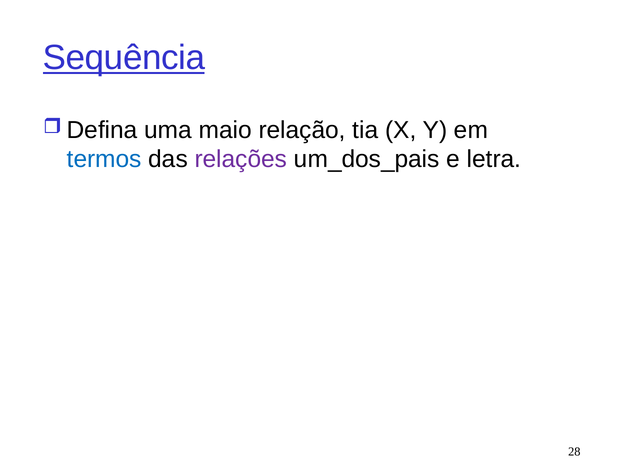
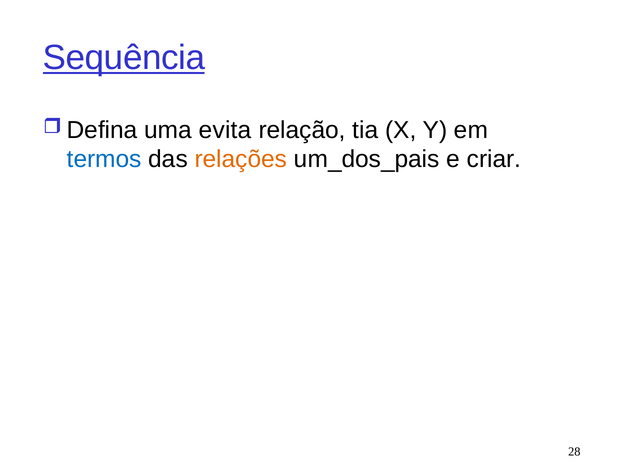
maio: maio -> evita
relações colour: purple -> orange
letra: letra -> criar
